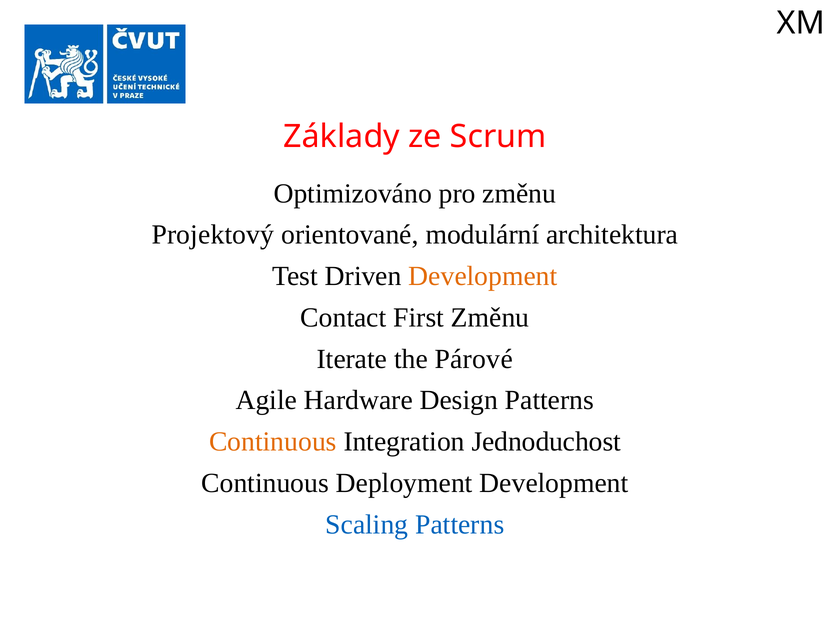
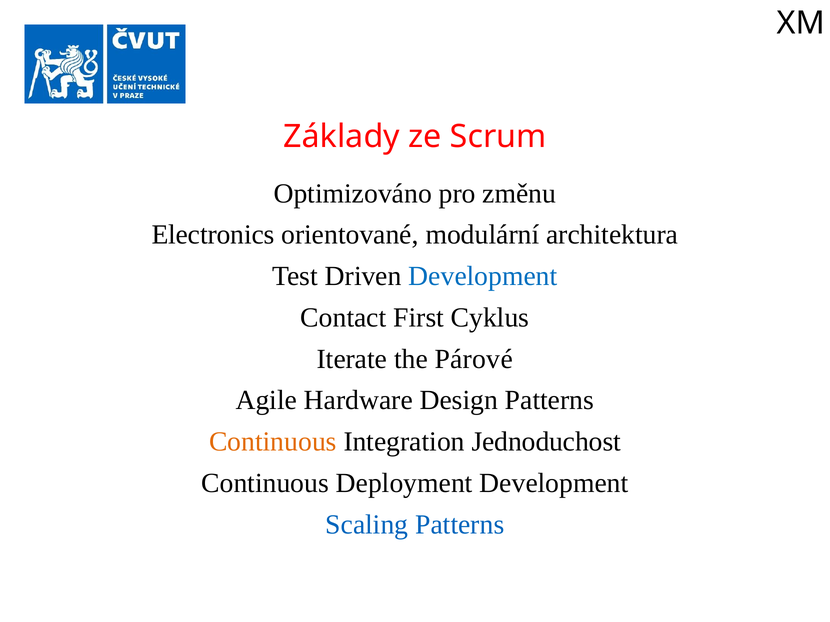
Projektový: Projektový -> Electronics
Development at (483, 276) colour: orange -> blue
First Změnu: Změnu -> Cyklus
